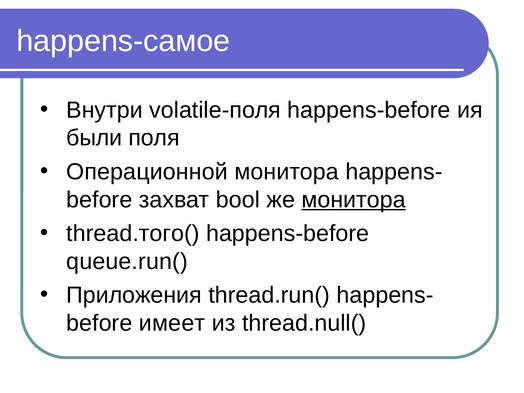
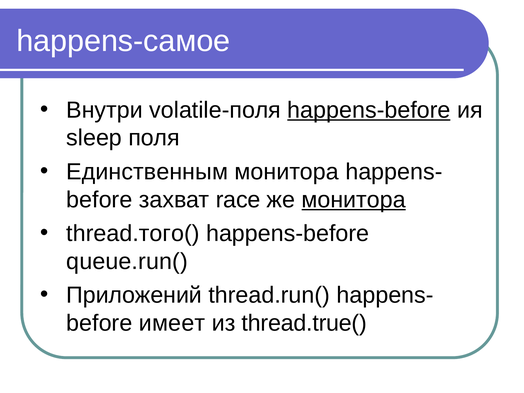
happens-before at (369, 110) underline: none -> present
были: были -> sleep
Операционной: Операционной -> Единственным
bool: bool -> race
Приложения: Приложения -> Приложений
thread.null(: thread.null( -> thread.true(
